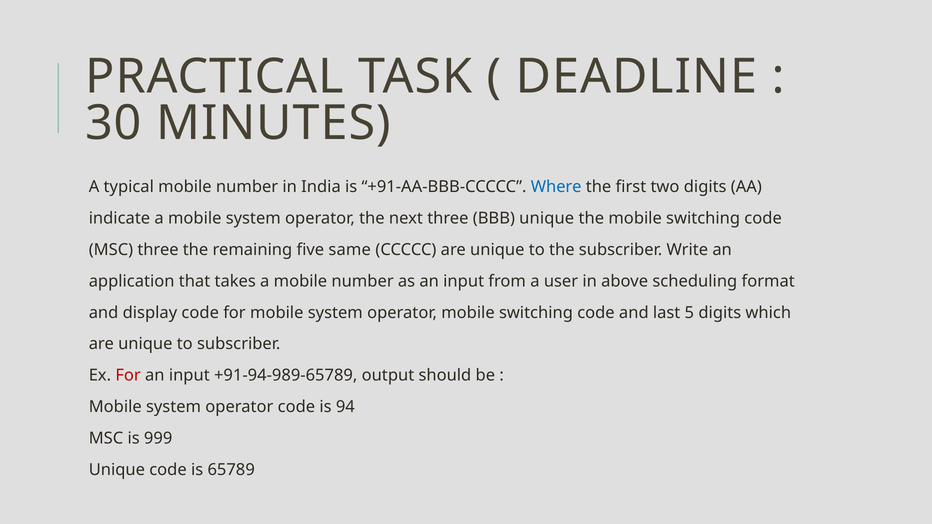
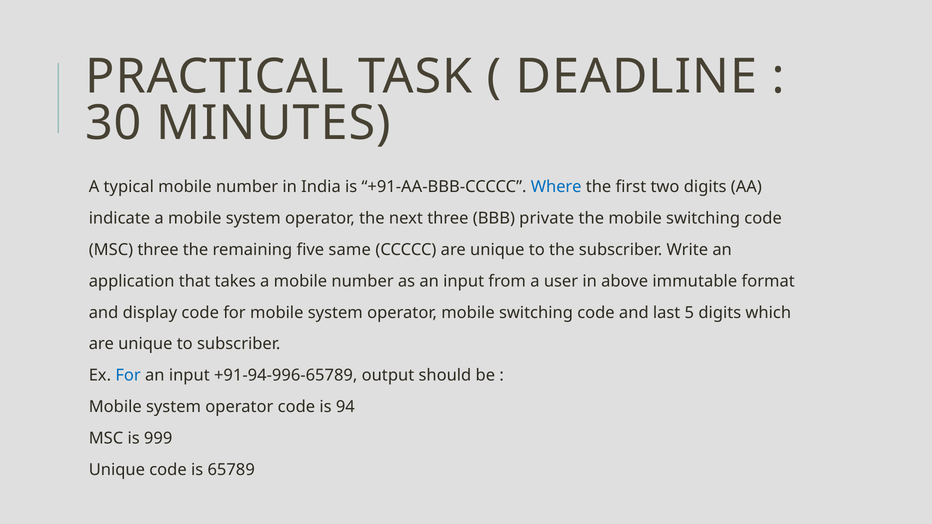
BBB unique: unique -> private
scheduling: scheduling -> immutable
For at (128, 376) colour: red -> blue
+91-94-989-65789: +91-94-989-65789 -> +91-94-996-65789
